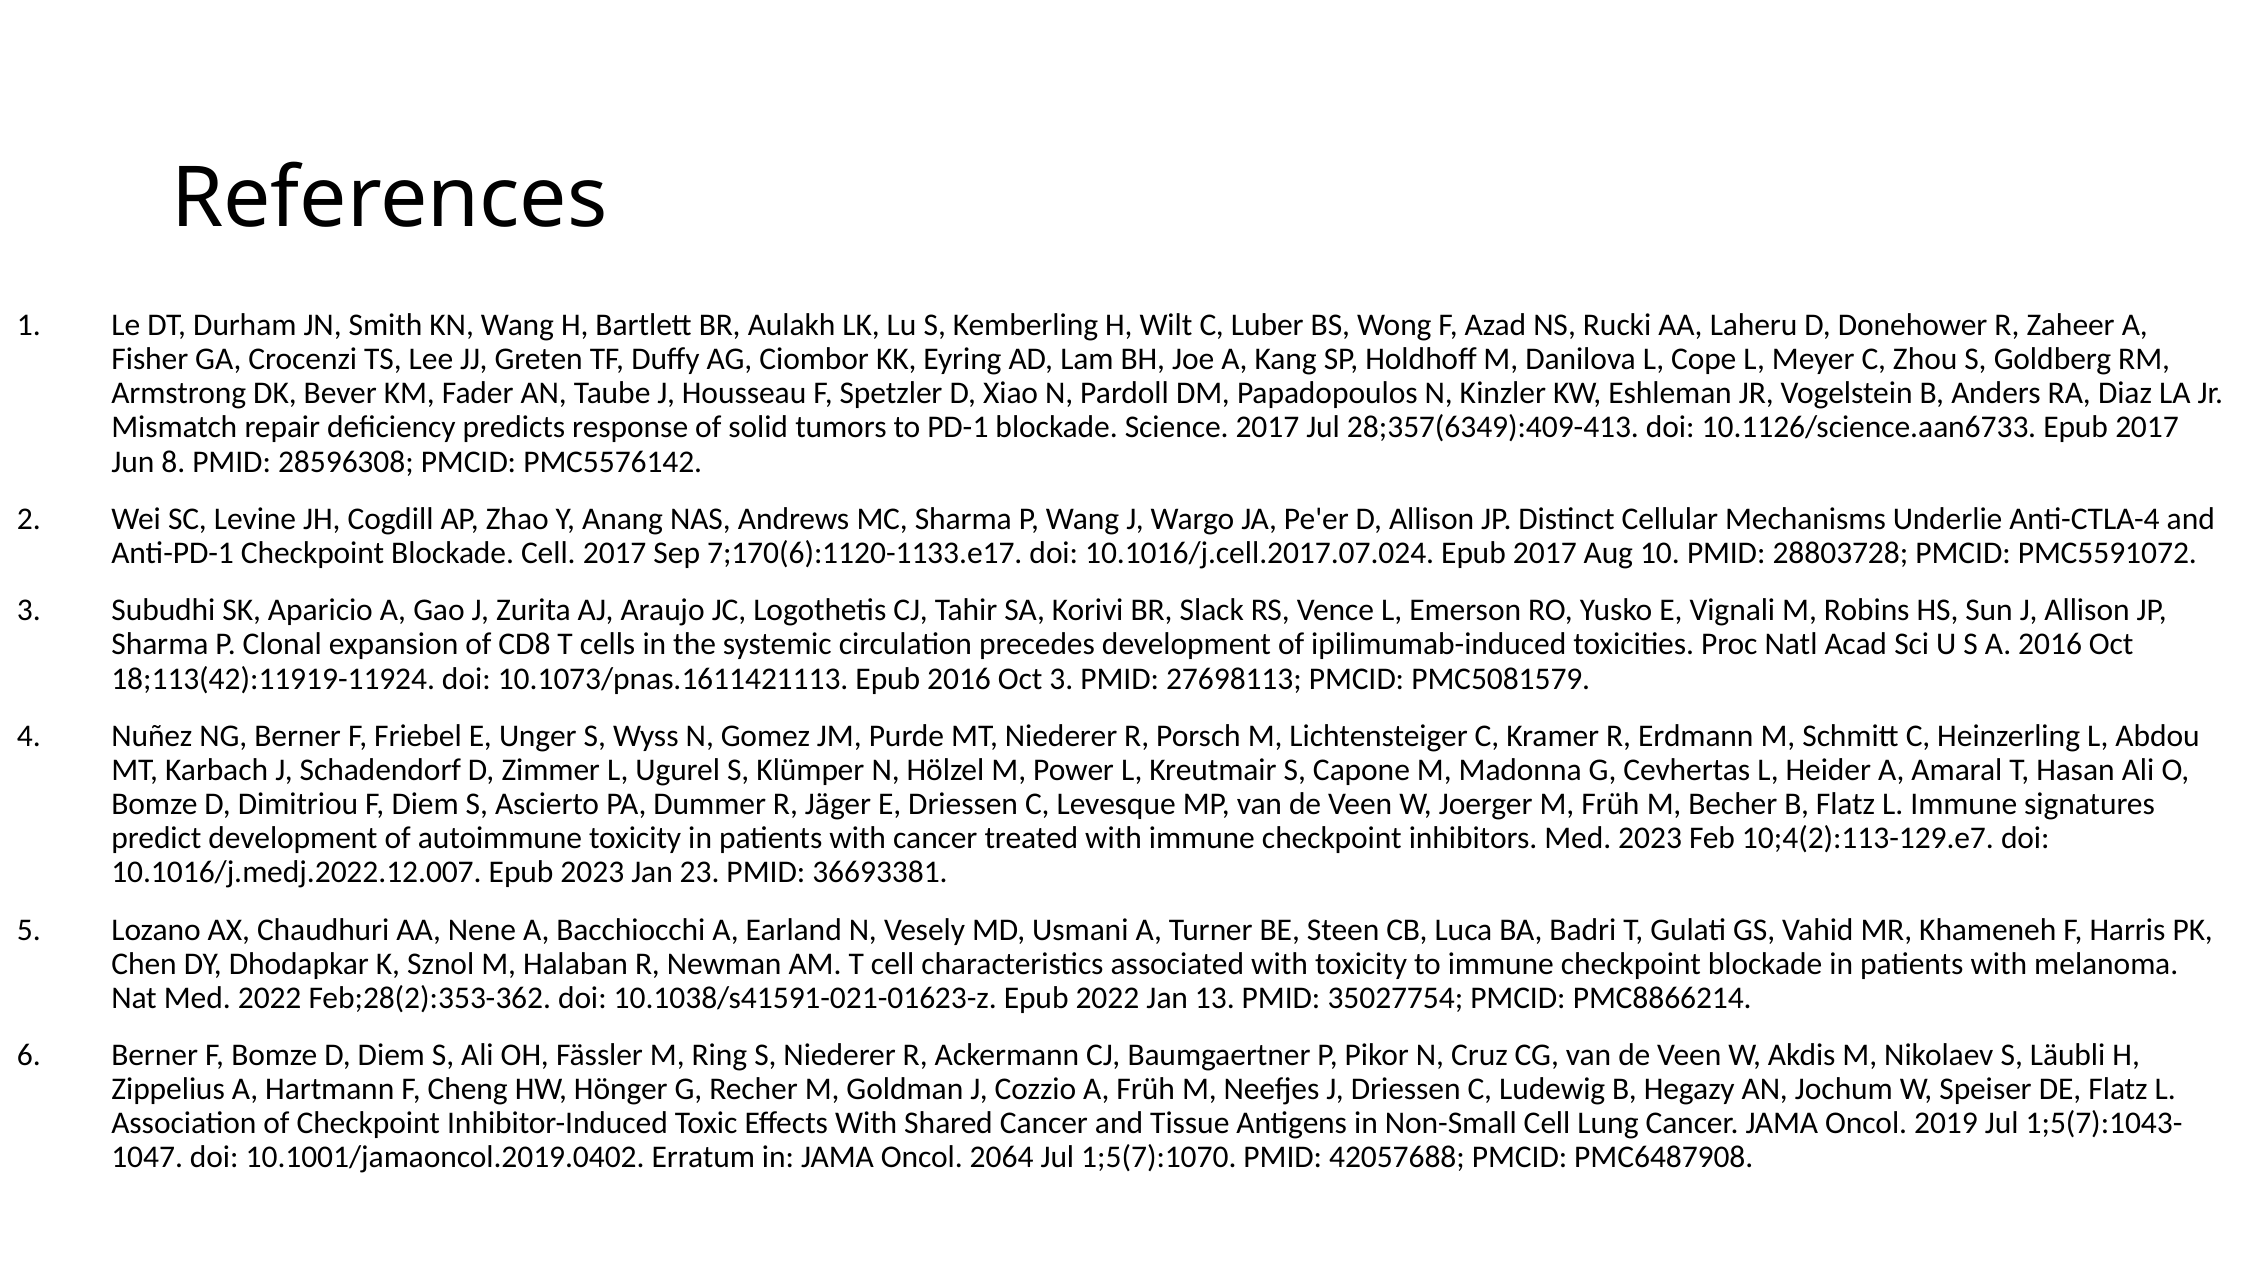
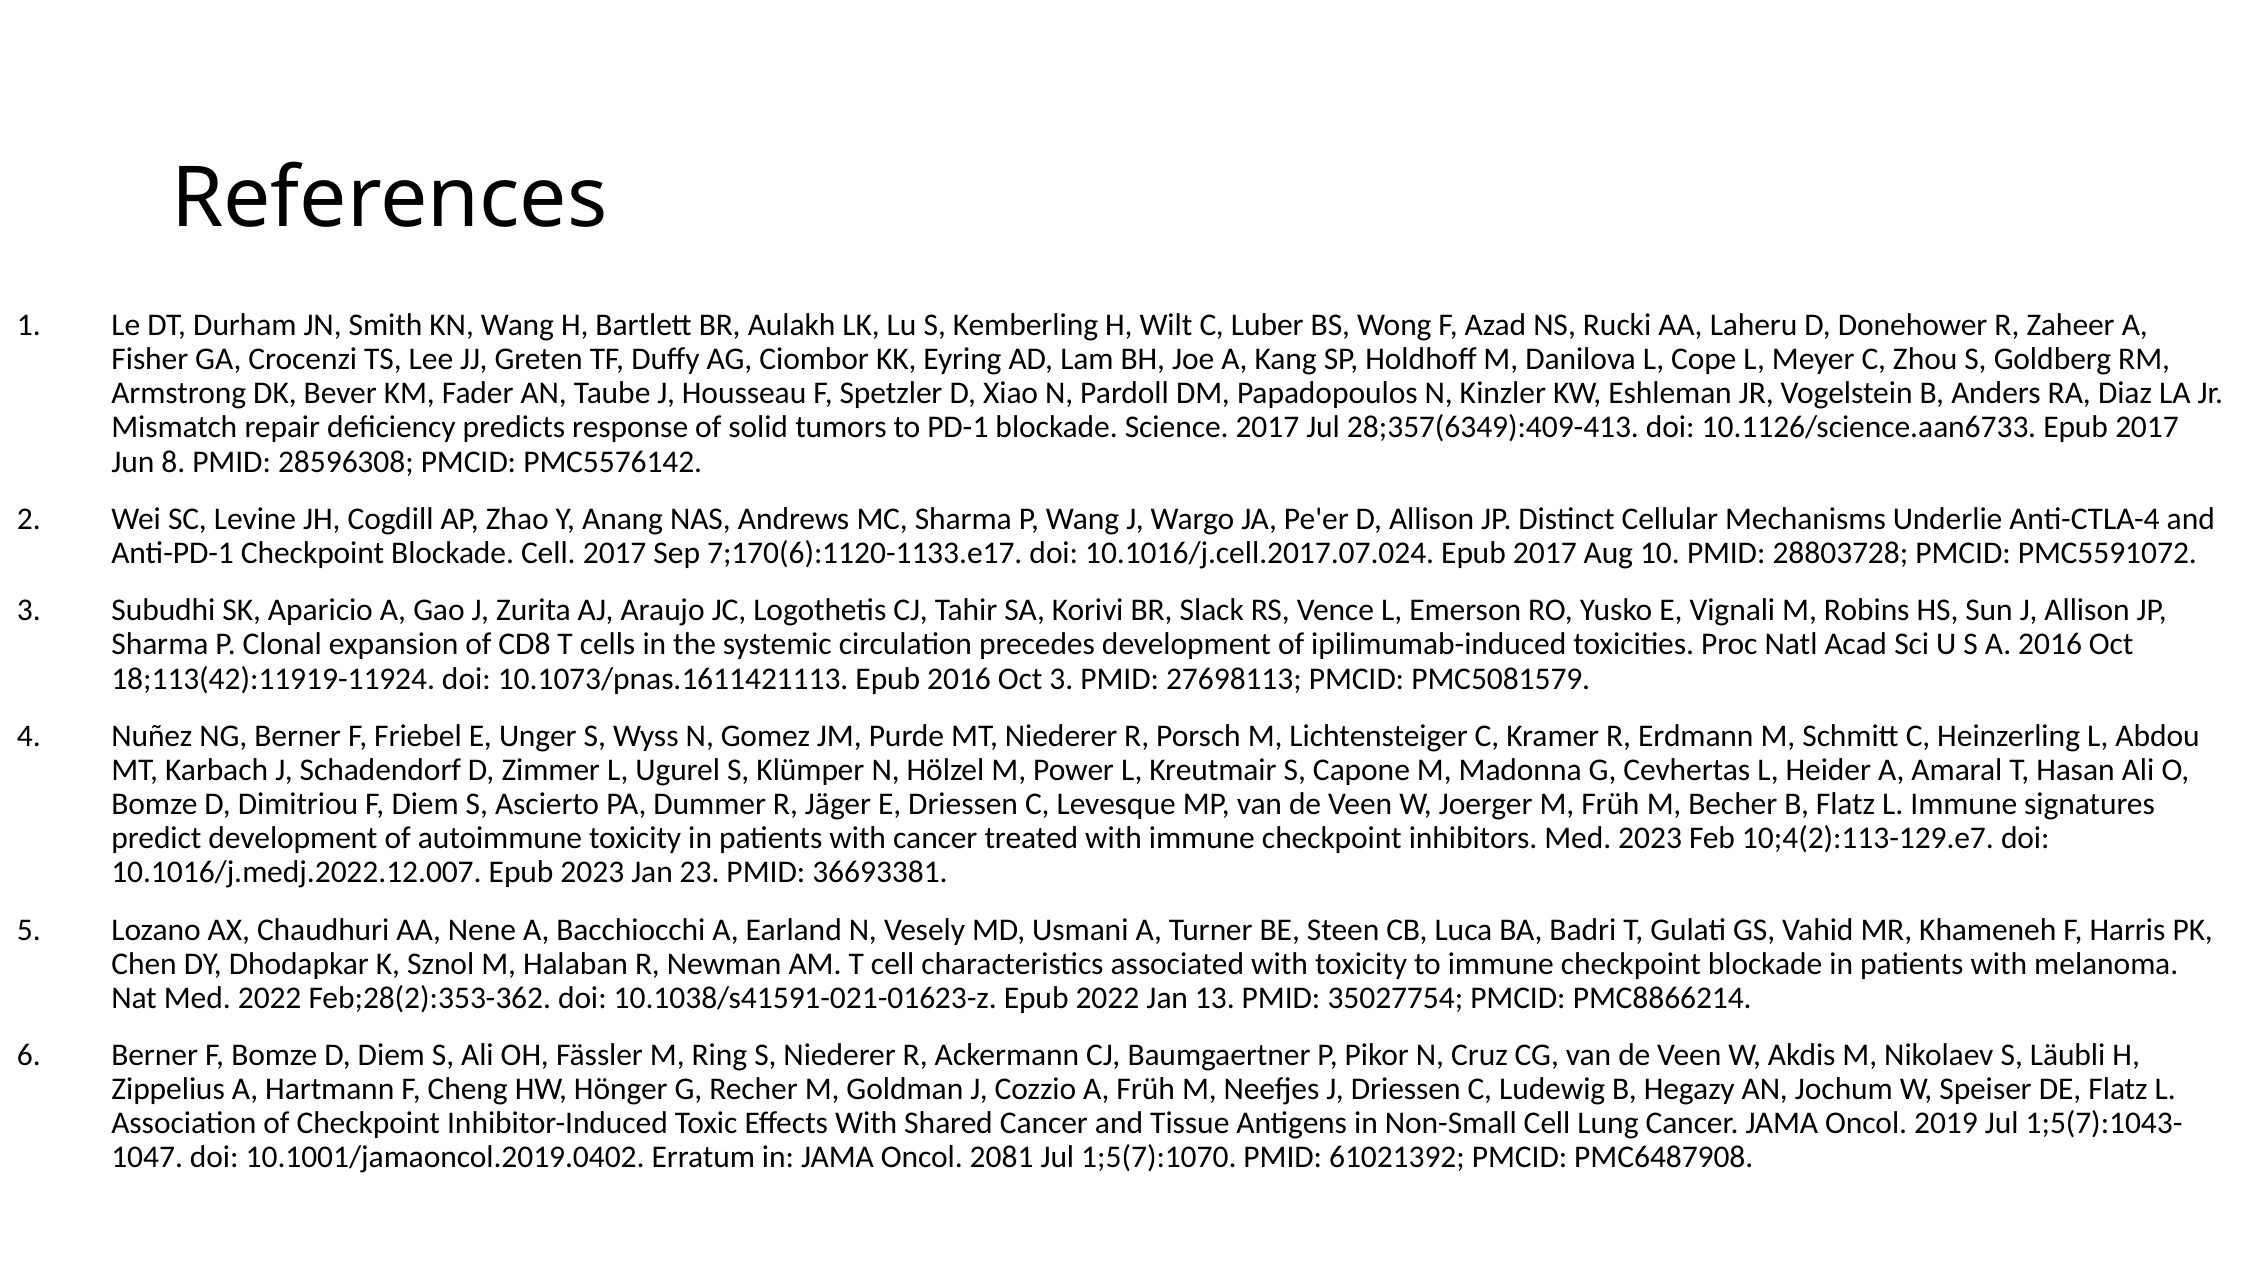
2064: 2064 -> 2081
42057688: 42057688 -> 61021392
